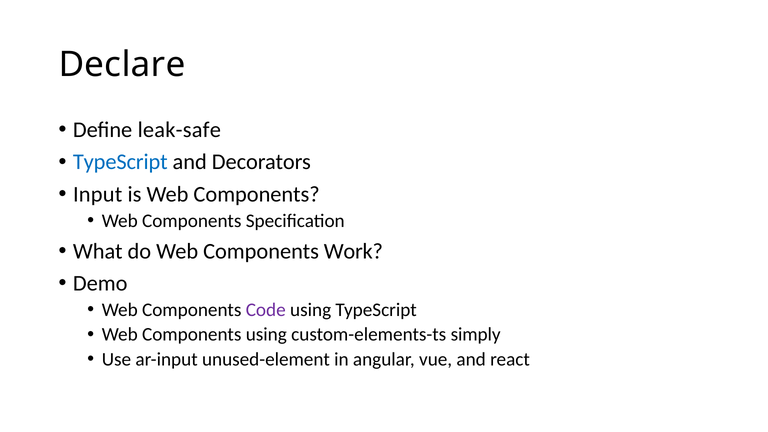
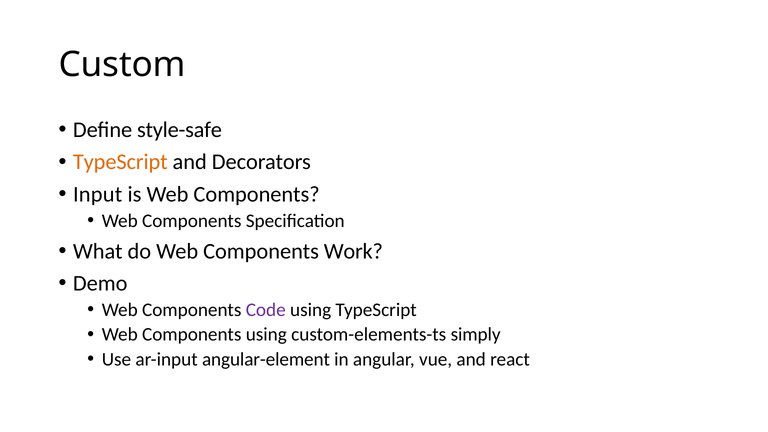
Declare: Declare -> Custom
leak-safe: leak-safe -> style-safe
TypeScript at (120, 162) colour: blue -> orange
unused-element: unused-element -> angular-element
